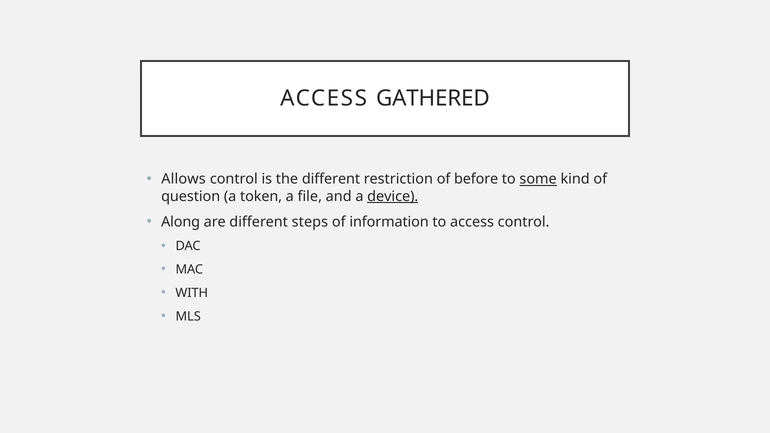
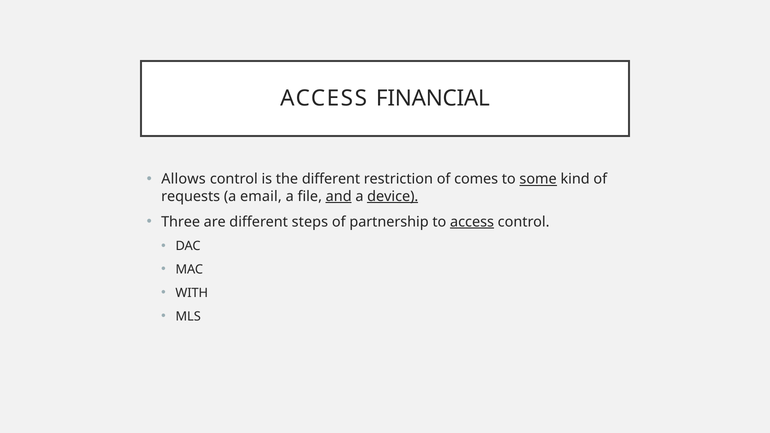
GATHERED: GATHERED -> FINANCIAL
before: before -> comes
question: question -> requests
token: token -> email
and underline: none -> present
Along: Along -> Three
information: information -> partnership
access at (472, 222) underline: none -> present
